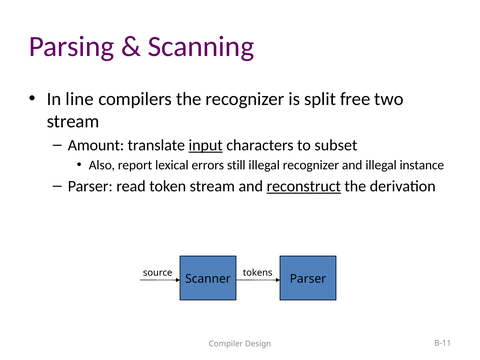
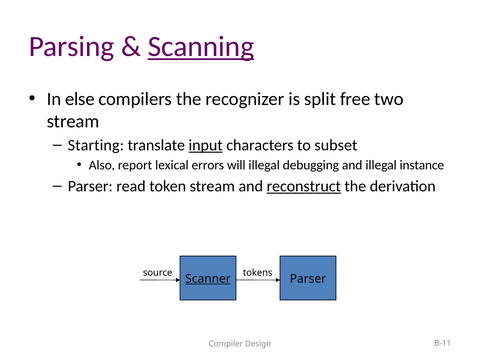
Scanning underline: none -> present
line: line -> else
Amount: Amount -> Starting
still: still -> will
illegal recognizer: recognizer -> debugging
Scanner underline: none -> present
